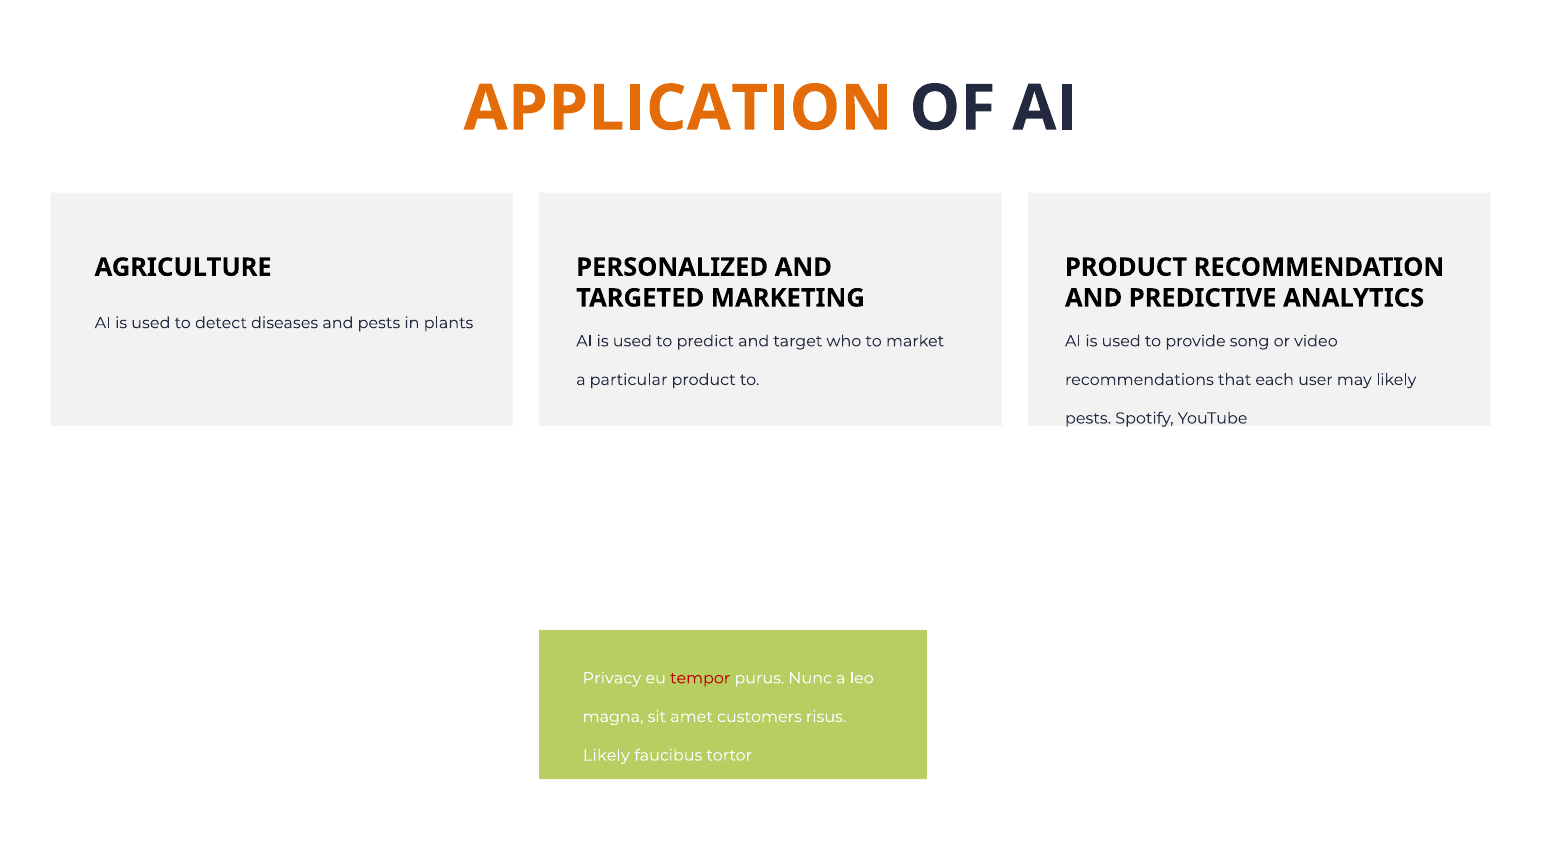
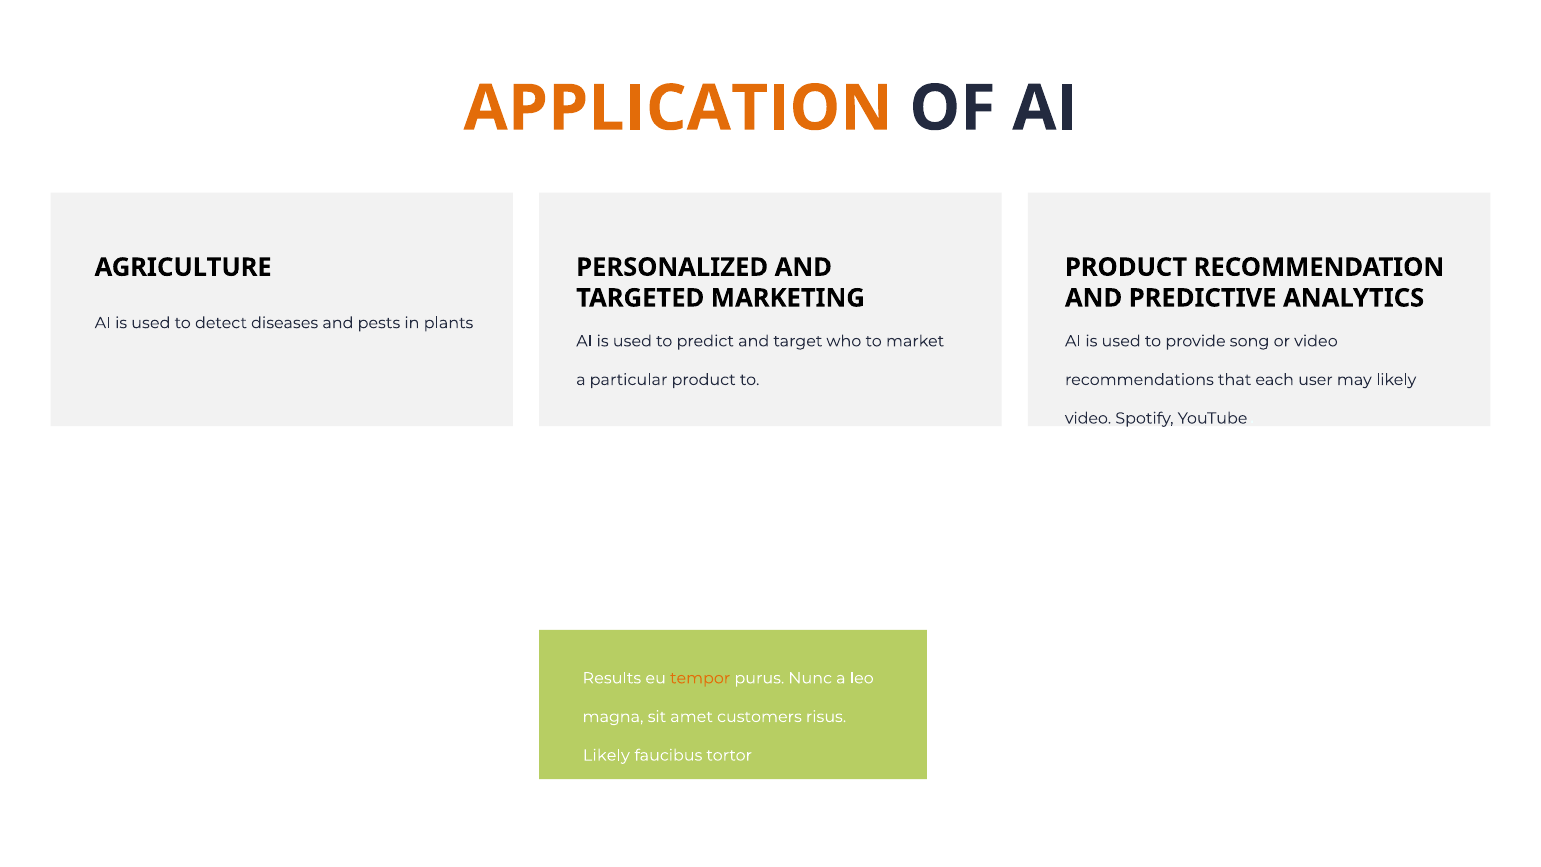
pests at (1088, 418): pests -> video
Privacy: Privacy -> Results
tempor colour: red -> orange
